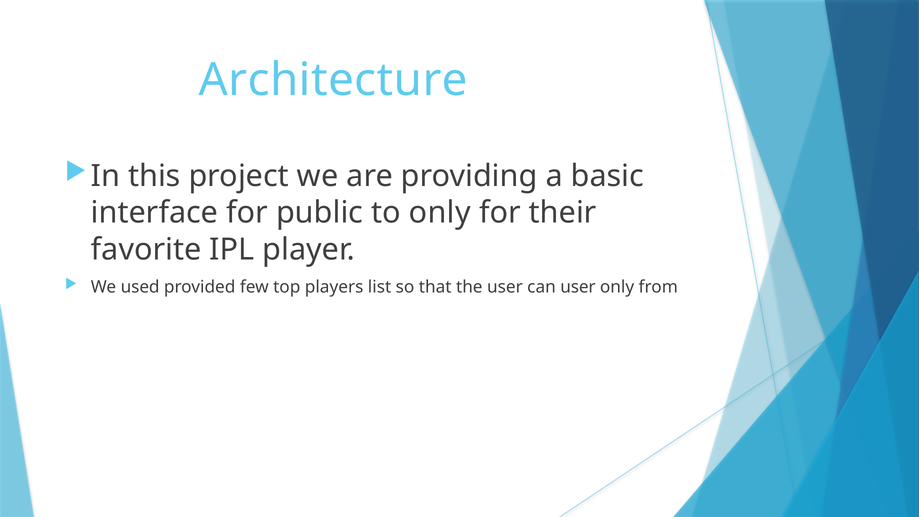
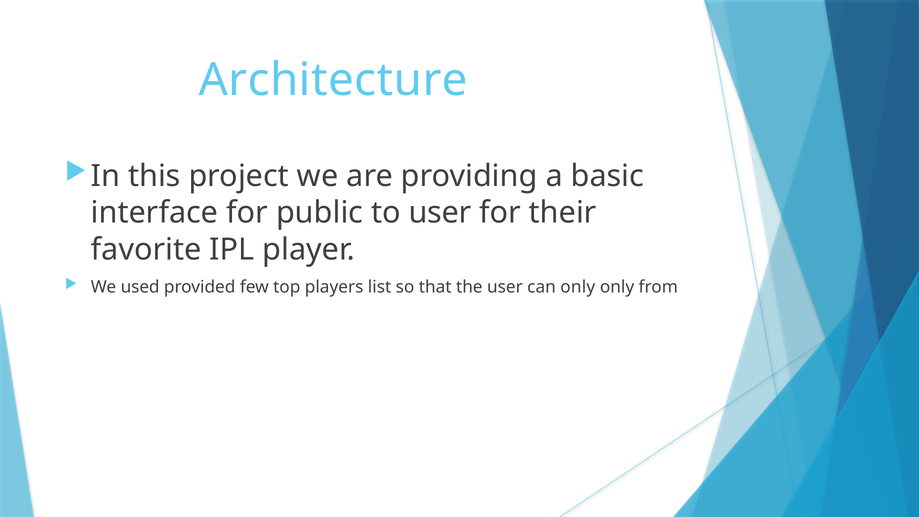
to only: only -> user
can user: user -> only
